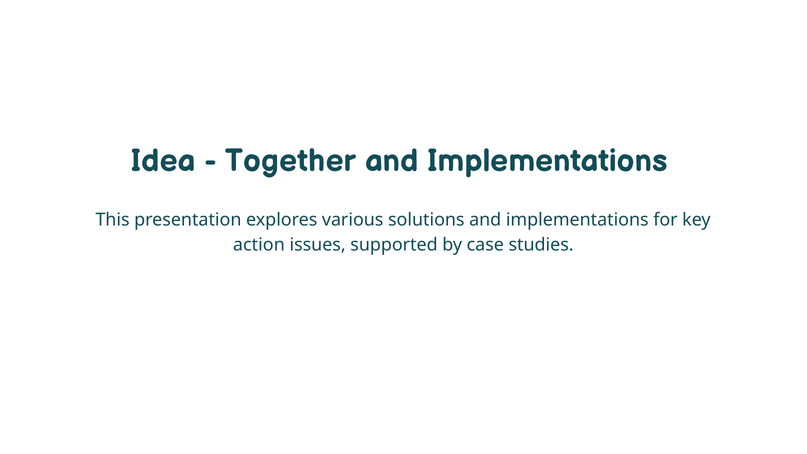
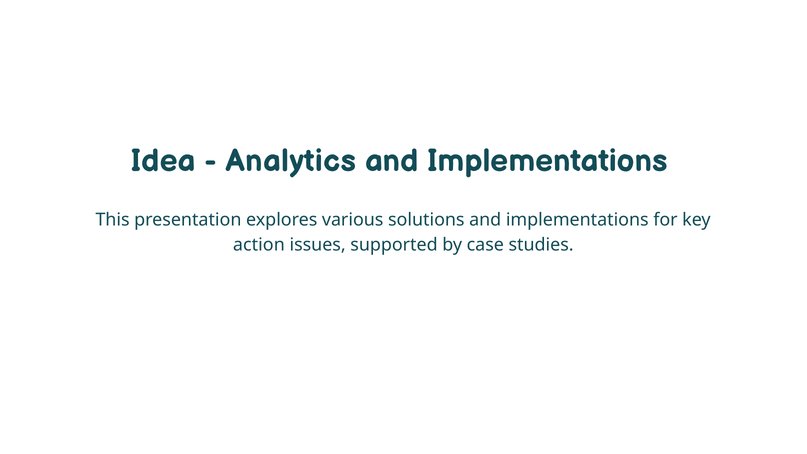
Together: Together -> Analytics
